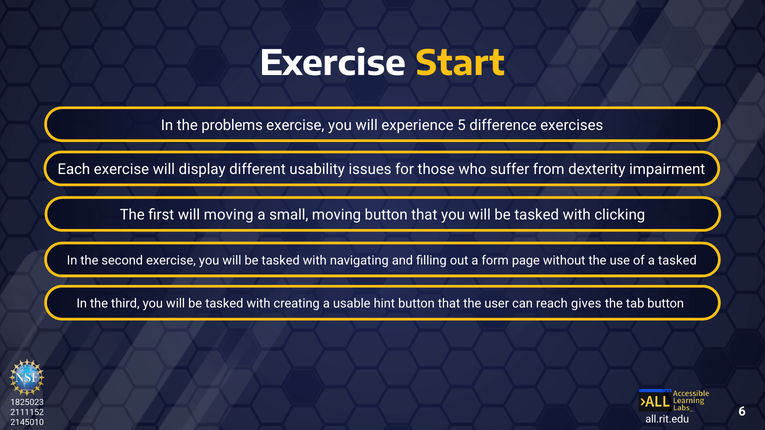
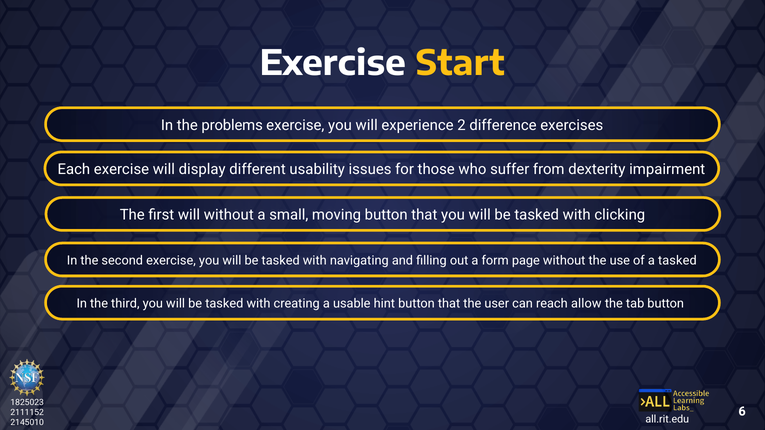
5: 5 -> 2
will moving: moving -> without
gives: gives -> allow
